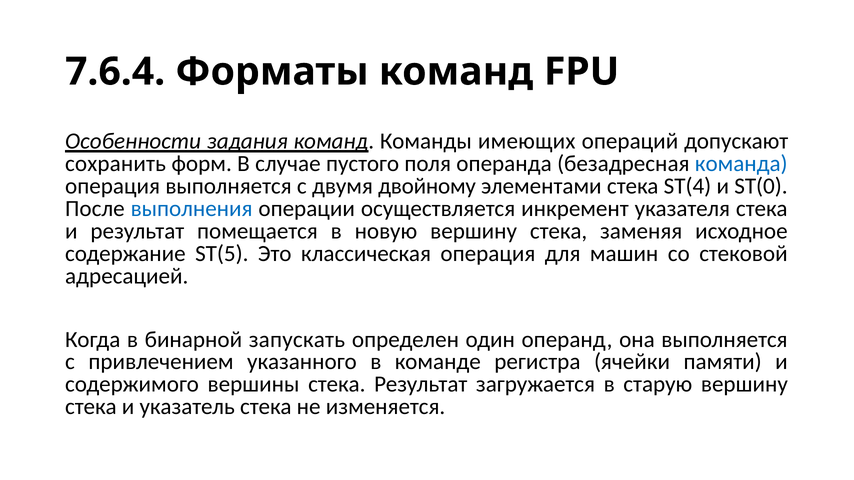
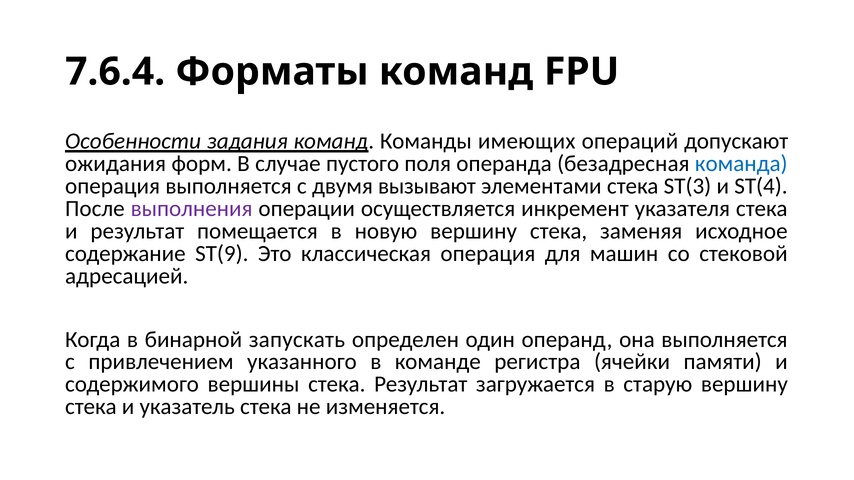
сохранить: сохранить -> ожидания
двойному: двойному -> вызывают
ST(4: ST(4 -> ST(3
ST(0: ST(0 -> ST(4
выполнения colour: blue -> purple
ST(5: ST(5 -> ST(9
